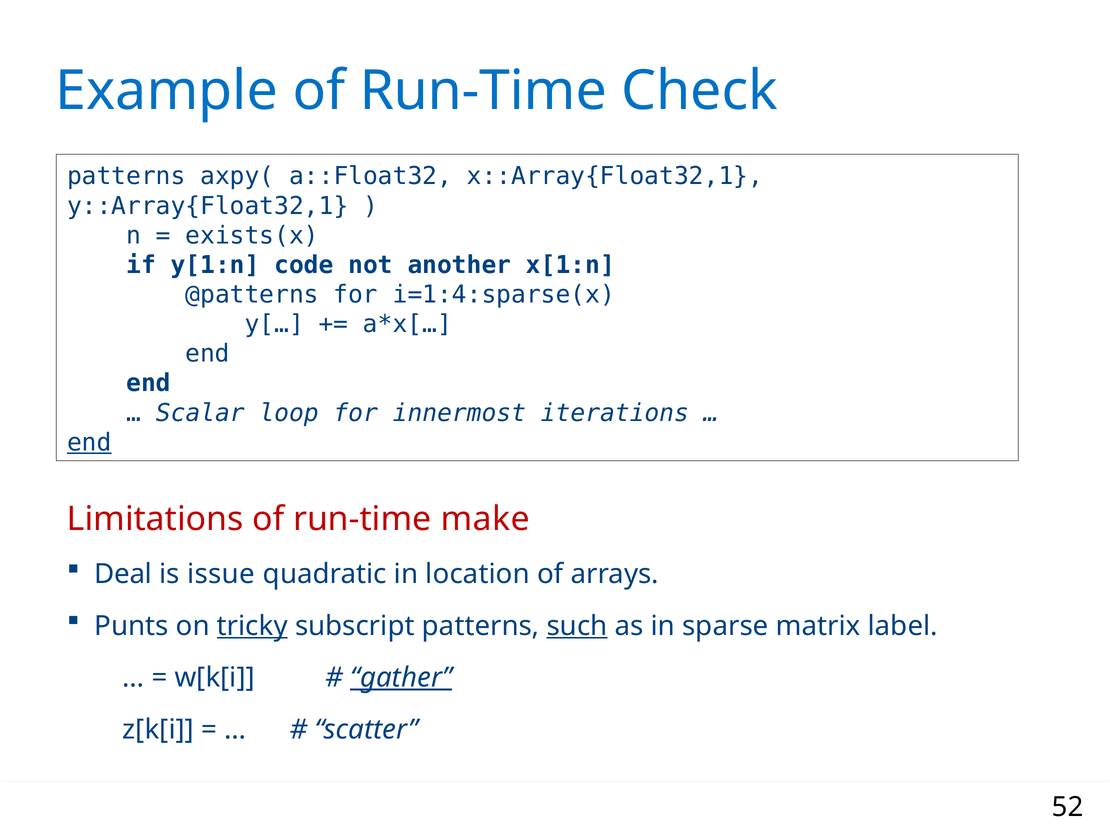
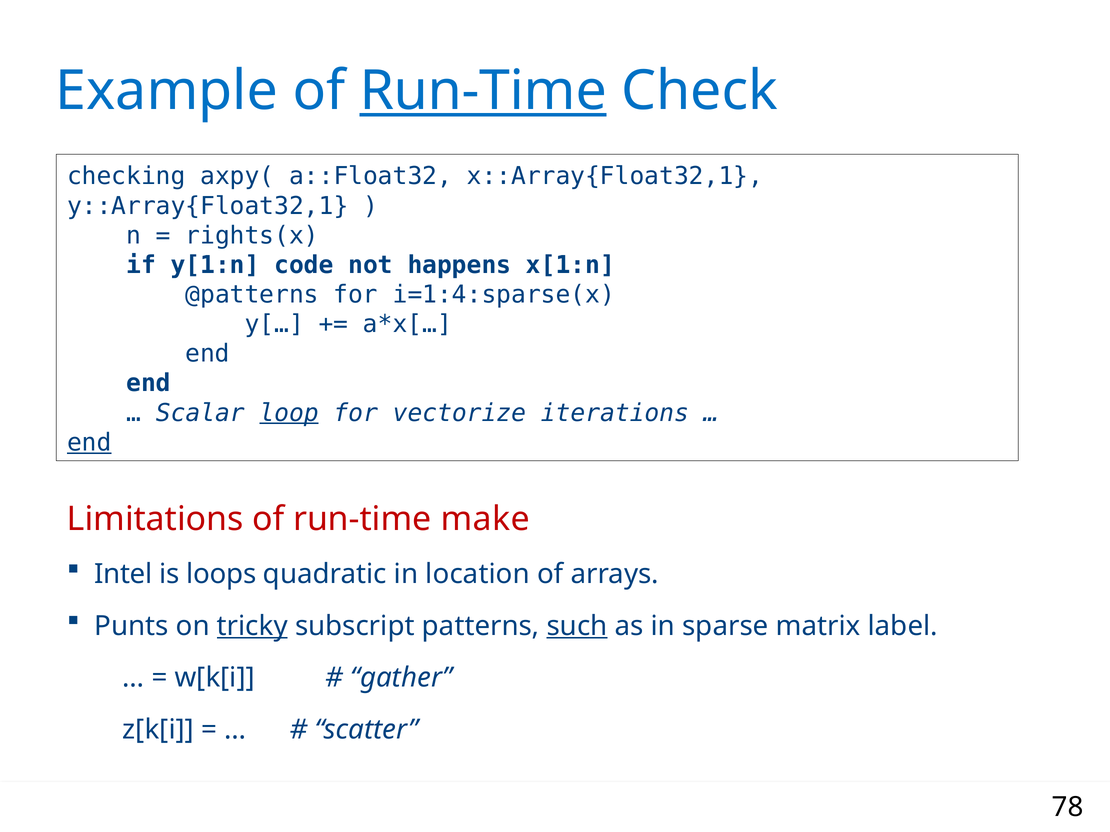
Run-Time at (483, 91) underline: none -> present
patterns at (126, 176): patterns -> checking
exists(x: exists(x -> rights(x
another: another -> happens
loop underline: none -> present
innermost: innermost -> vectorize
Deal at (123, 574): Deal -> Intel
issue: issue -> loops
gather underline: present -> none
52: 52 -> 78
